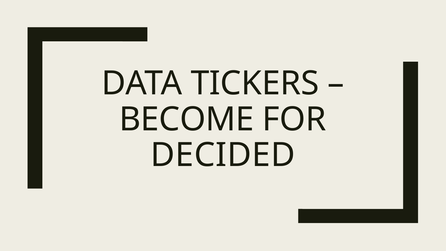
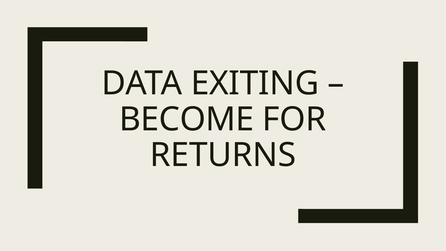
TICKERS: TICKERS -> EXITING
DECIDED: DECIDED -> RETURNS
